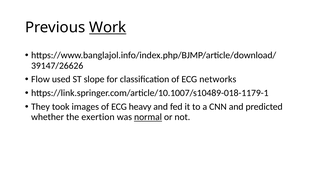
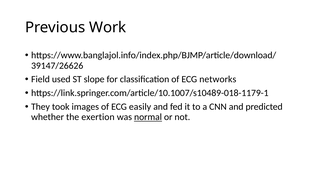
Work underline: present -> none
Flow: Flow -> Field
heavy: heavy -> easily
